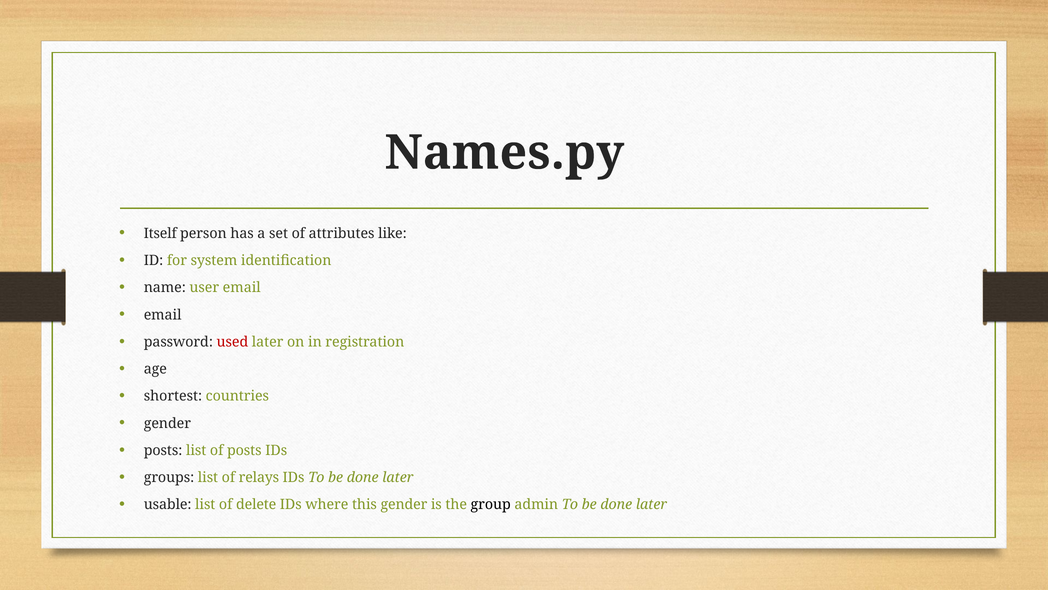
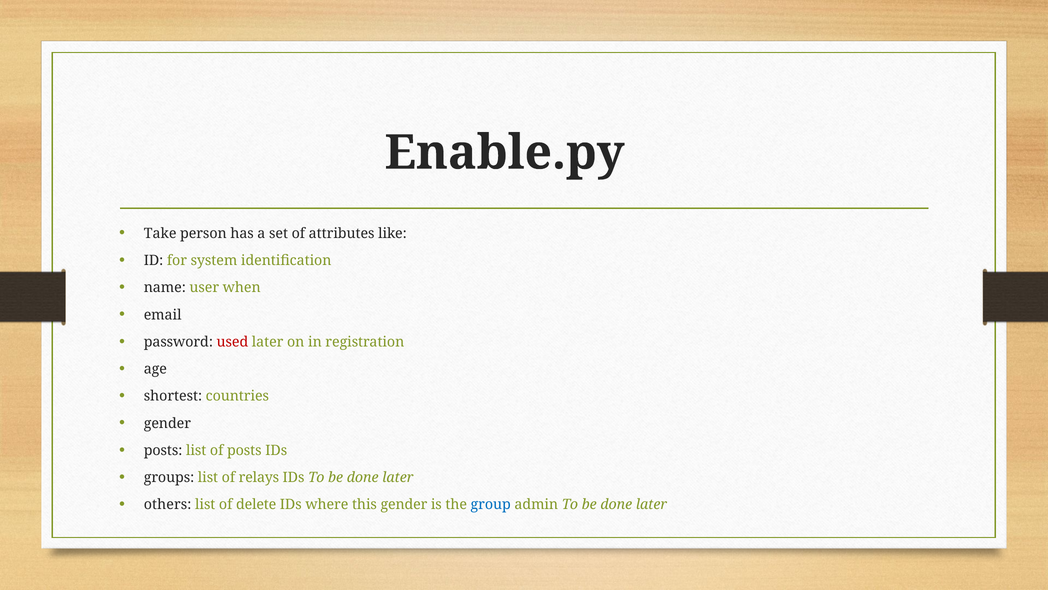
Names.py: Names.py -> Enable.py
Itself: Itself -> Take
user email: email -> when
usable: usable -> others
group colour: black -> blue
